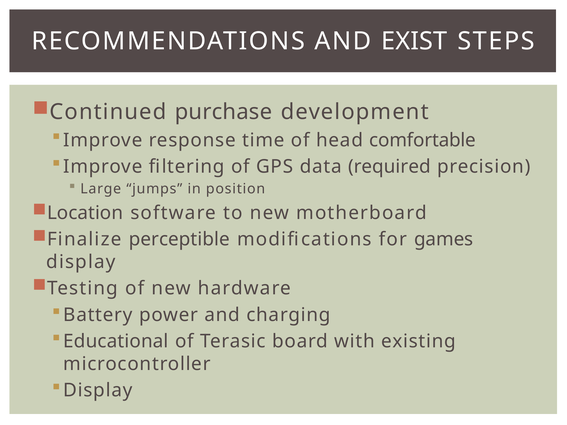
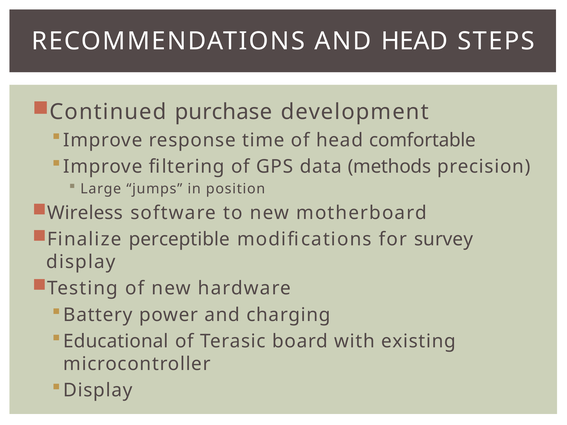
AND EXIST: EXIST -> HEAD
required: required -> methods
Location: Location -> Wireless
games: games -> survey
